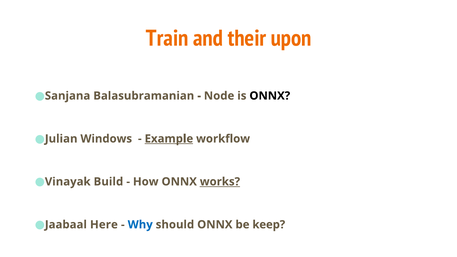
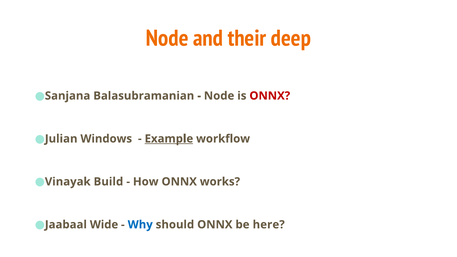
Train at (167, 38): Train -> Node
upon: upon -> deep
ONNX at (270, 96) colour: black -> red
works underline: present -> none
Here: Here -> Wide
keep: keep -> here
